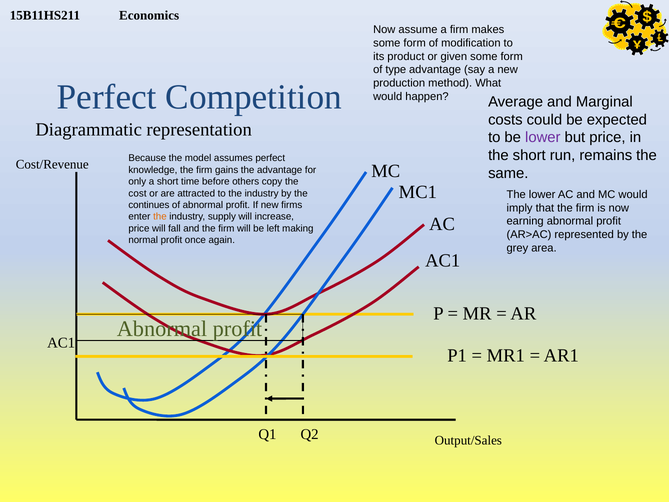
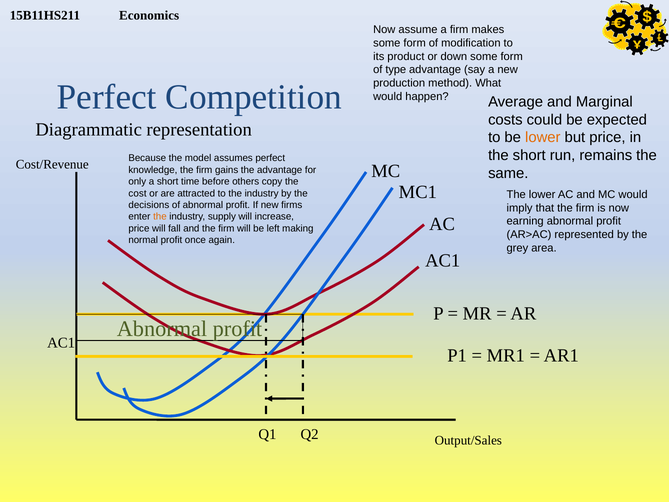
given: given -> down
lower at (543, 138) colour: purple -> orange
continues: continues -> decisions
